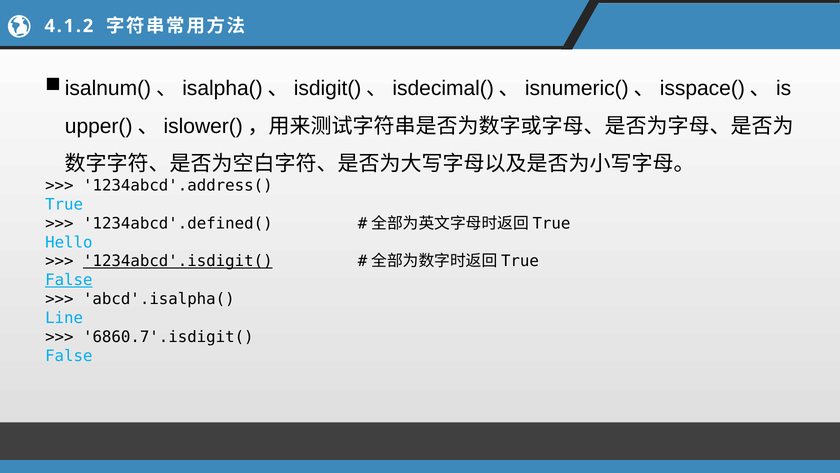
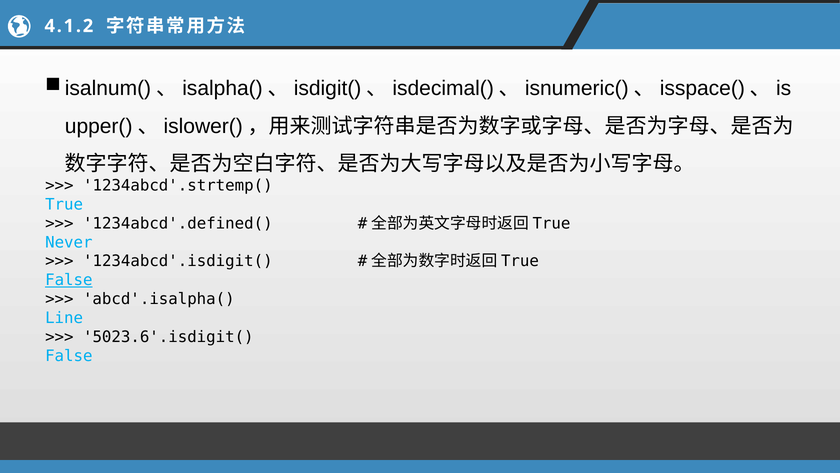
1234abcd'.address(: 1234abcd'.address( -> 1234abcd'.strtemp(
Hello: Hello -> Never
1234abcd'.isdigit( underline: present -> none
6860.7'.isdigit(: 6860.7'.isdigit( -> 5023.6'.isdigit(
